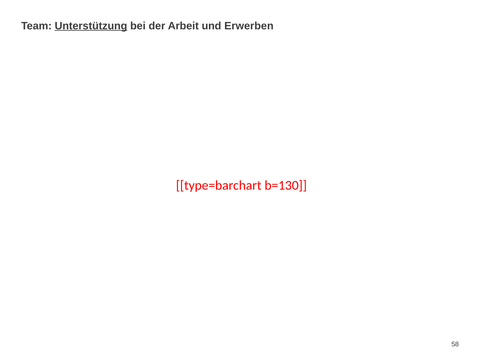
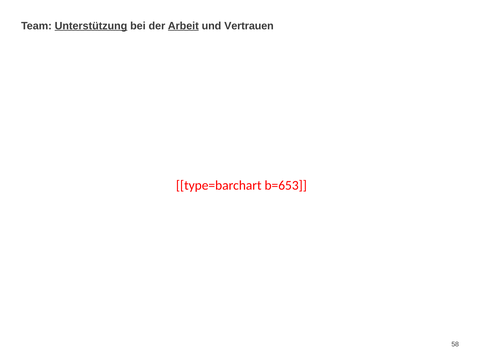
Arbeit underline: none -> present
Erwerben: Erwerben -> Vertrauen
b=130: b=130 -> b=653
